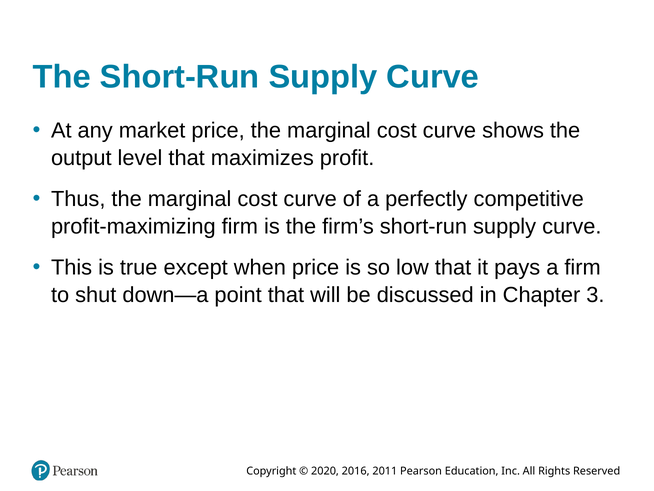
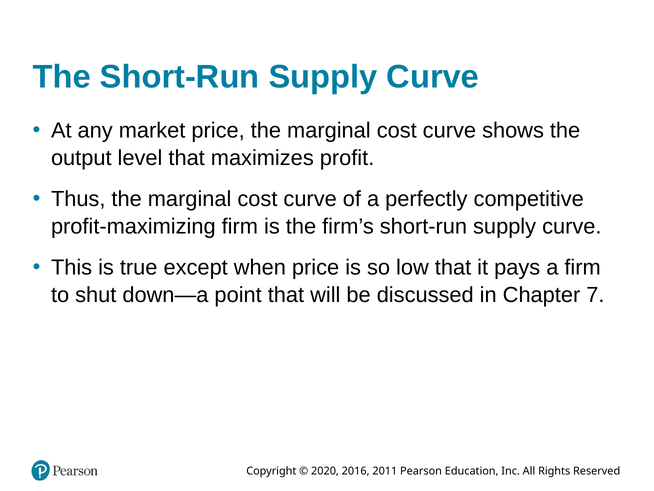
3: 3 -> 7
